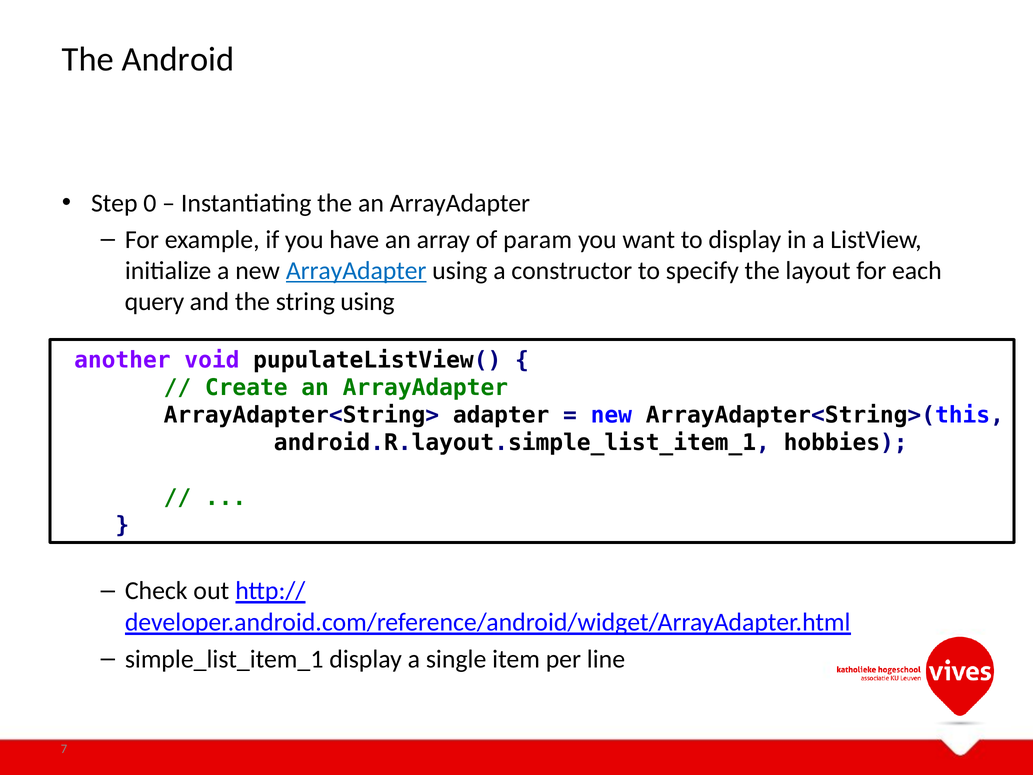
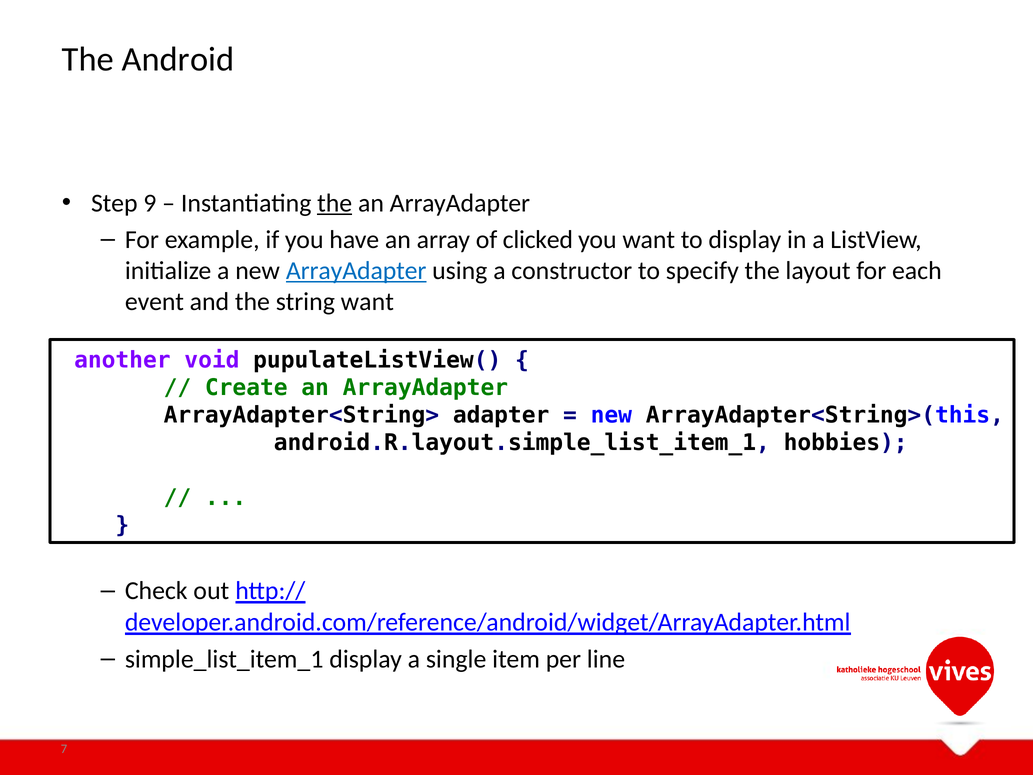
0: 0 -> 9
the at (335, 203) underline: none -> present
param: param -> clicked
query: query -> event
string using: using -> want
